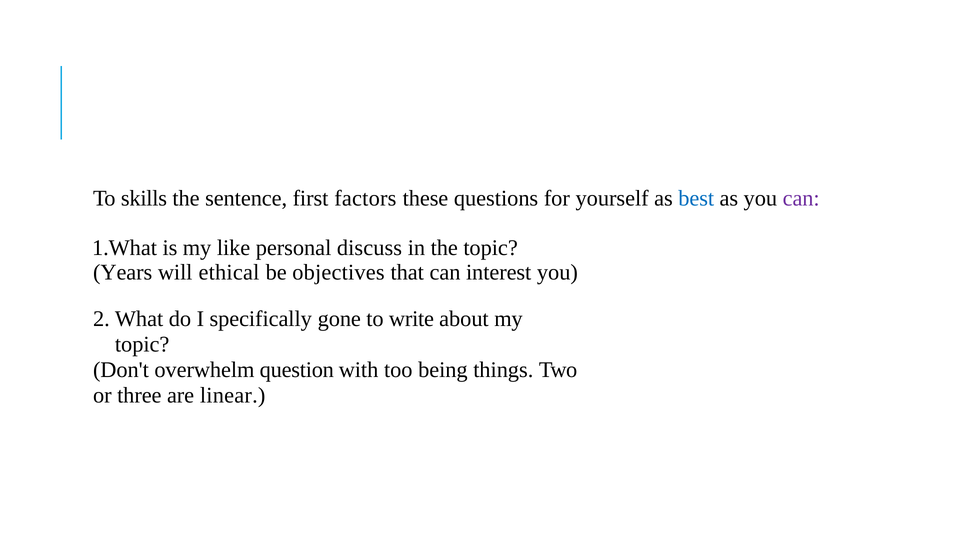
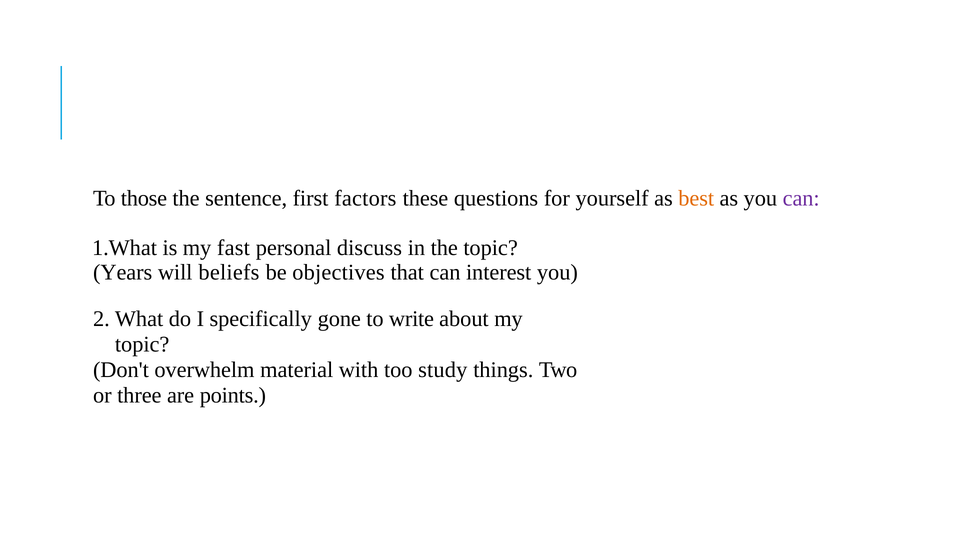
skills: skills -> those
best colour: blue -> orange
like: like -> fast
ethical: ethical -> beliefs
question: question -> material
being: being -> study
linear: linear -> points
